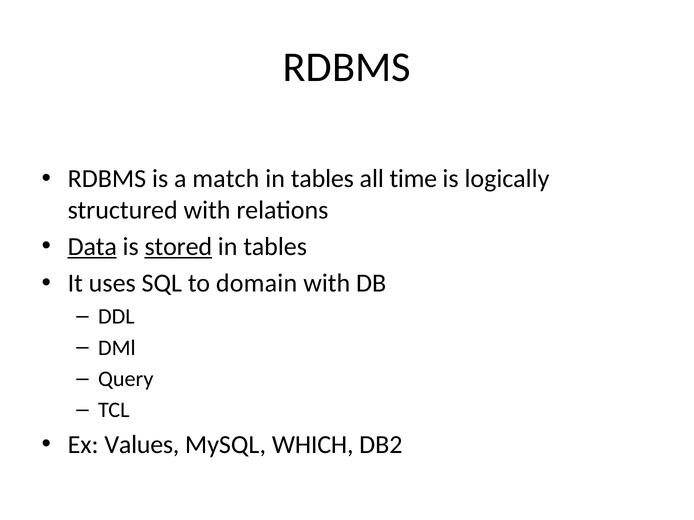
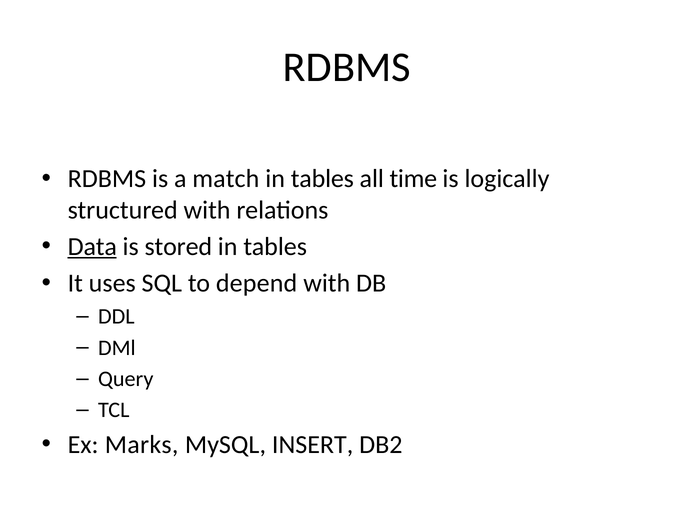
stored underline: present -> none
domain: domain -> depend
Values: Values -> Marks
WHICH: WHICH -> INSERT
